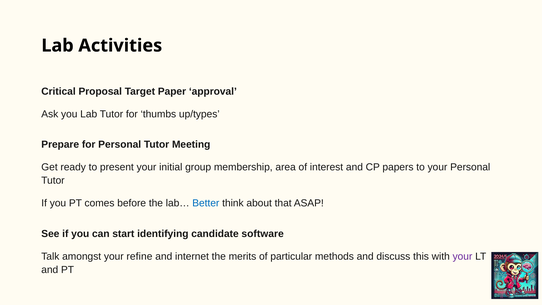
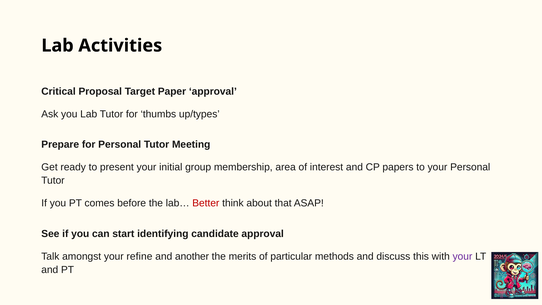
Better colour: blue -> red
candidate software: software -> approval
internet: internet -> another
